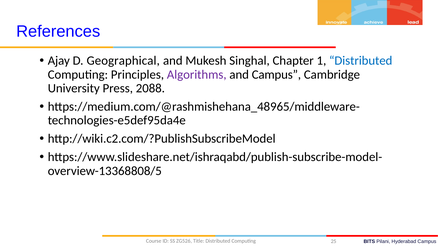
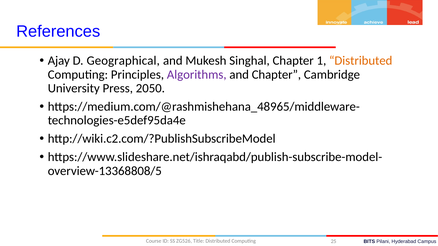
Distributed at (361, 61) colour: blue -> orange
and Campus: Campus -> Chapter
2088: 2088 -> 2050
